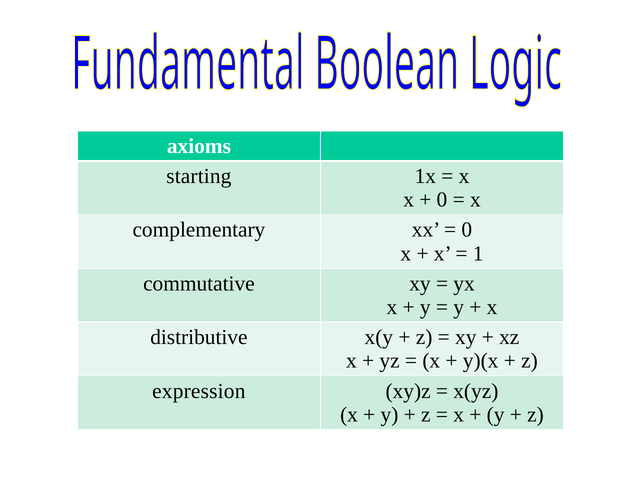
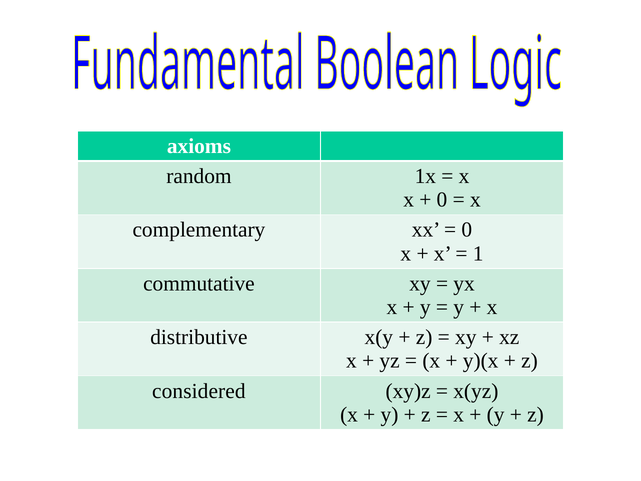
starting: starting -> random
expression: expression -> considered
